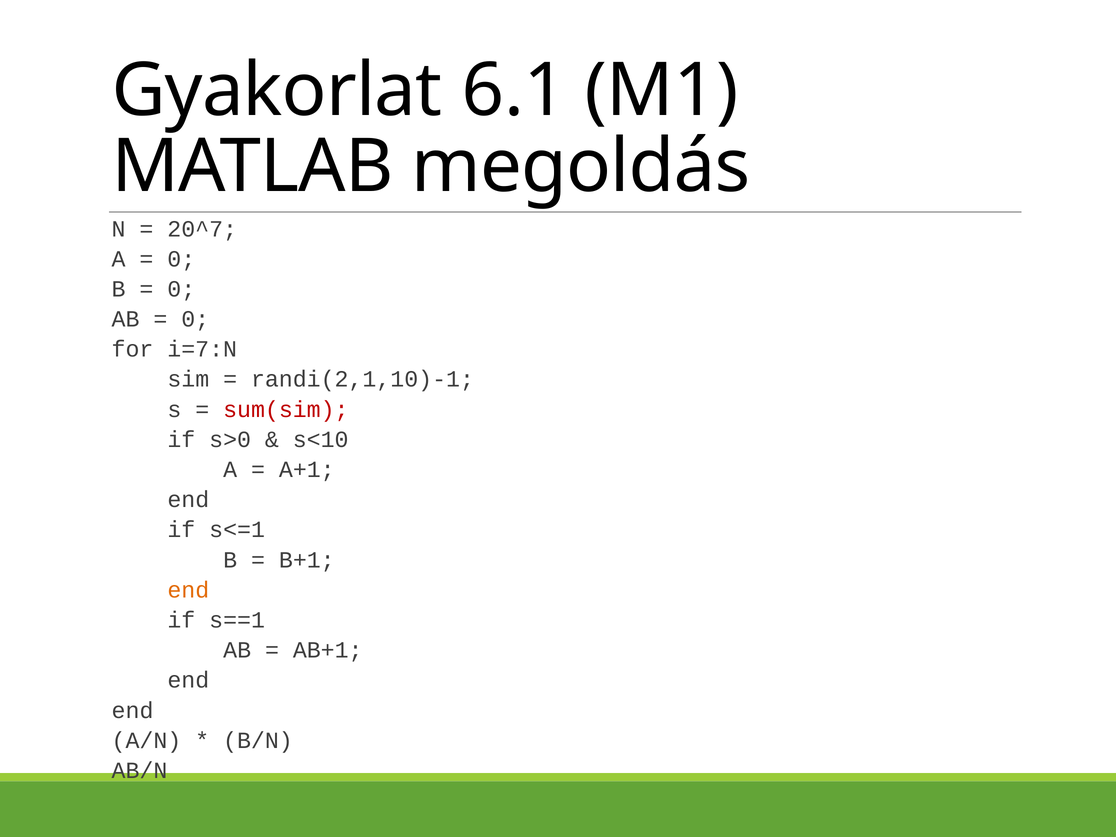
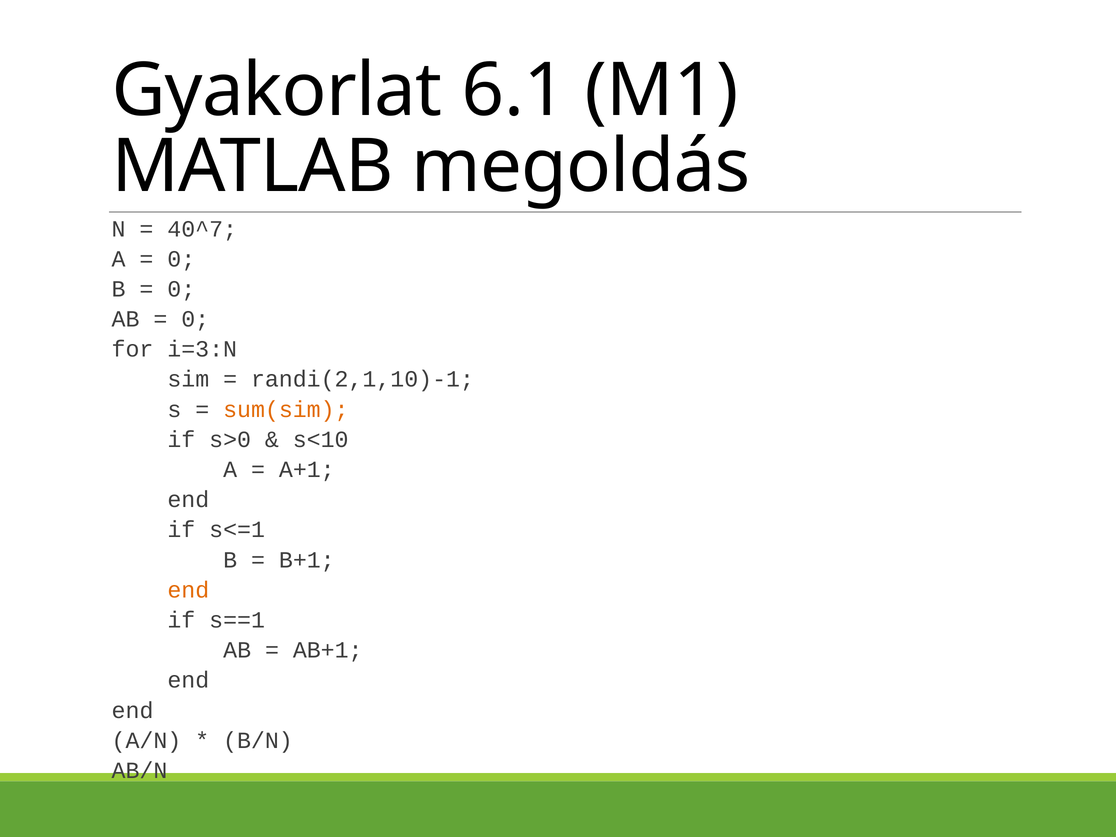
20^7: 20^7 -> 40^7
i=7:N: i=7:N -> i=3:N
sum(sim colour: red -> orange
